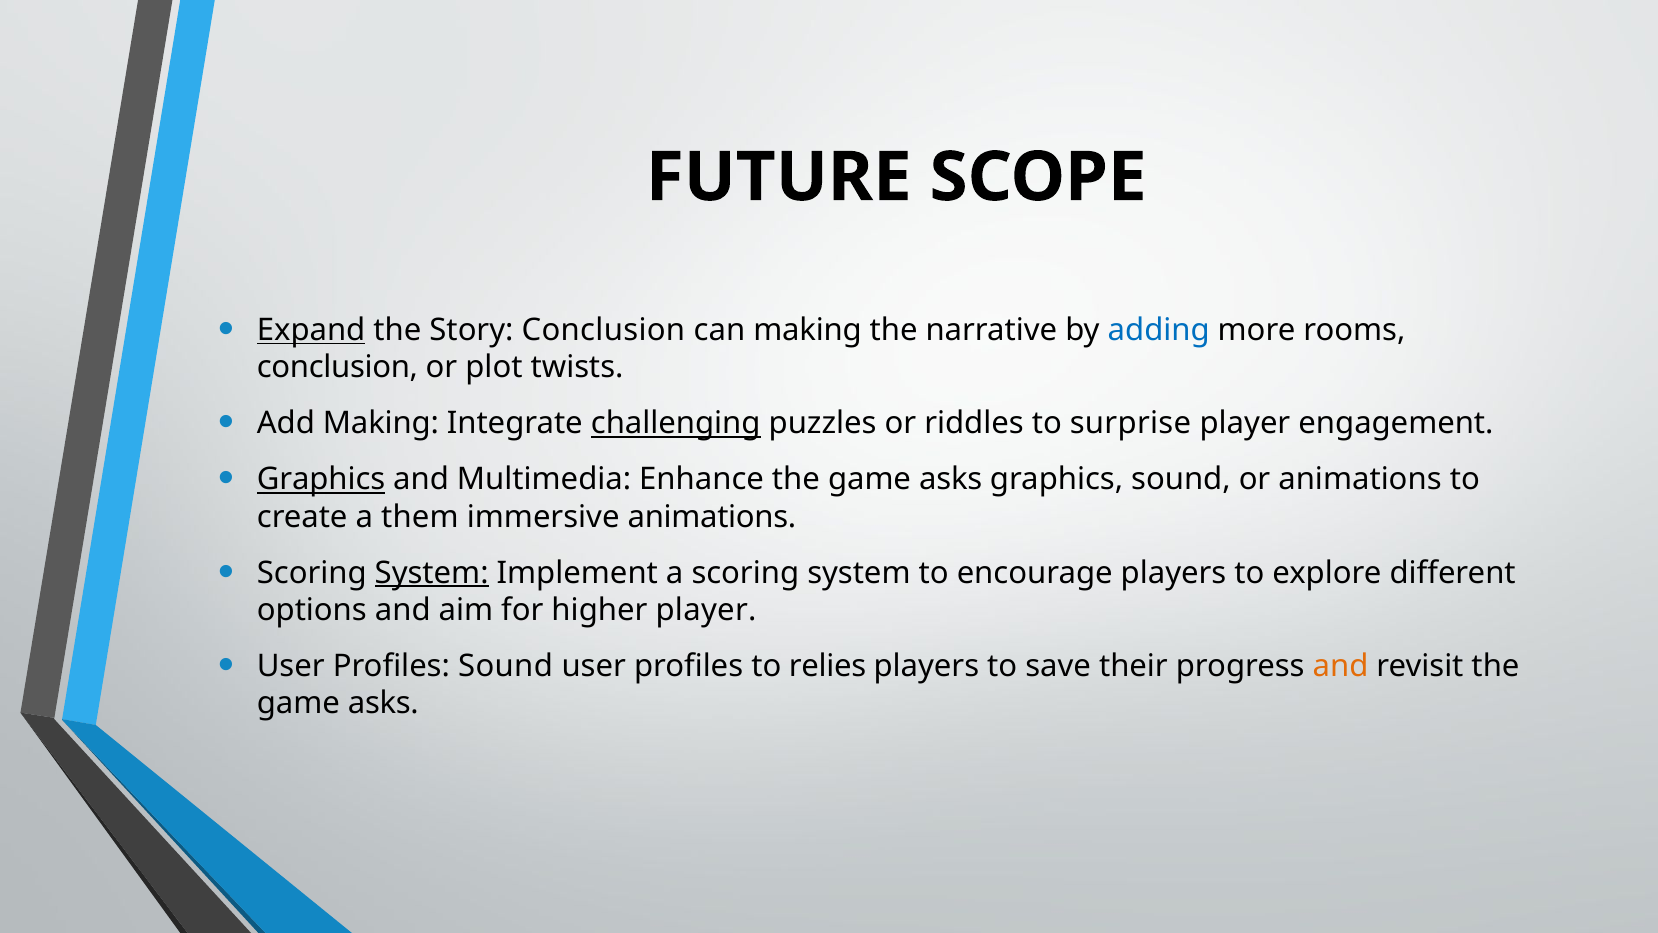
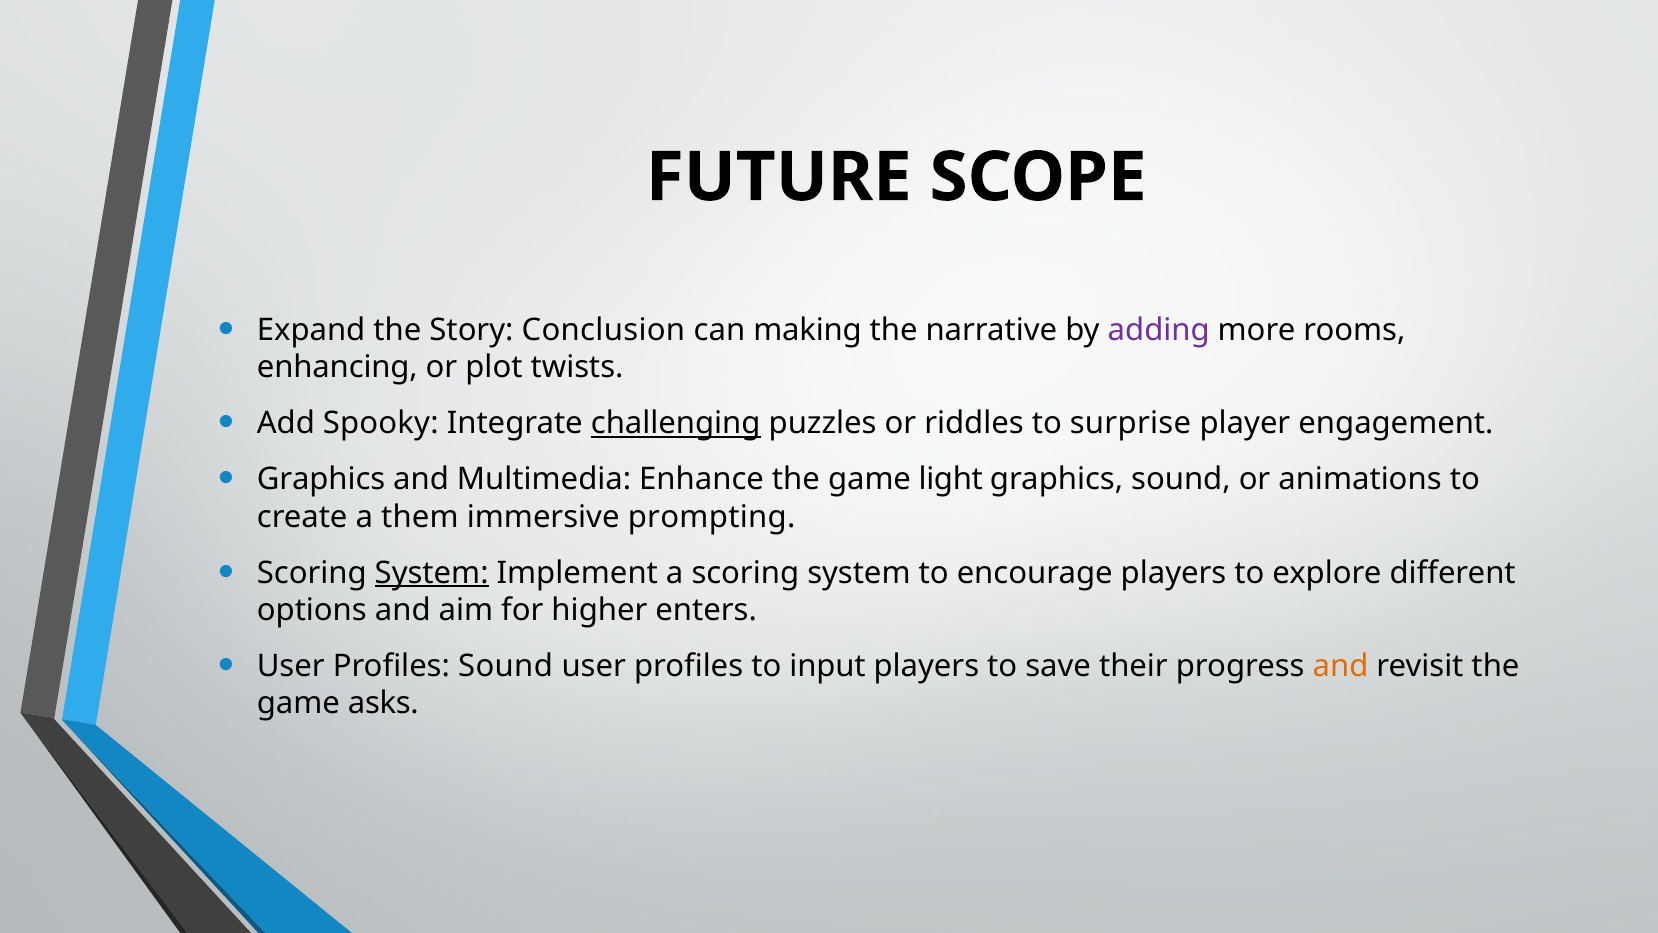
Expand underline: present -> none
adding colour: blue -> purple
conclusion at (337, 367): conclusion -> enhancing
Add Making: Making -> Spooky
Graphics at (321, 479) underline: present -> none
Enhance the game asks: asks -> light
immersive animations: animations -> prompting
higher player: player -> enters
relies: relies -> input
